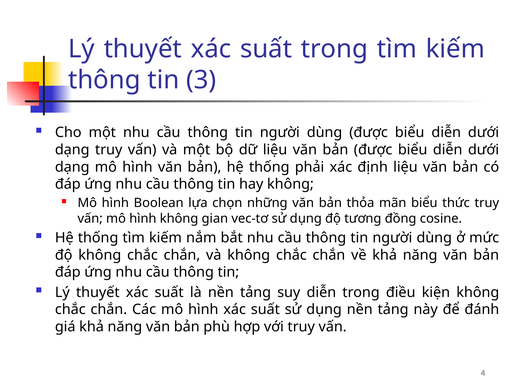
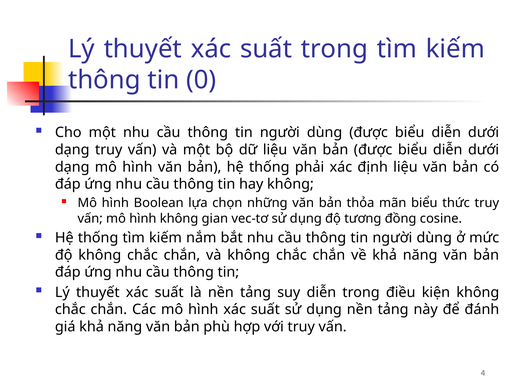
3: 3 -> 0
